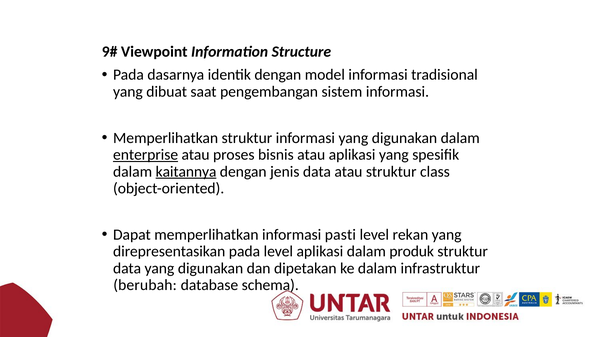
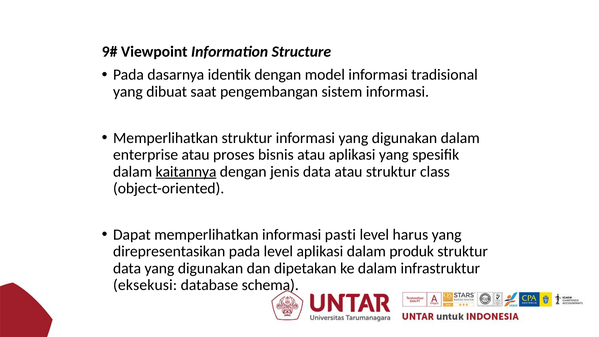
enterprise underline: present -> none
rekan: rekan -> harus
berubah: berubah -> eksekusi
